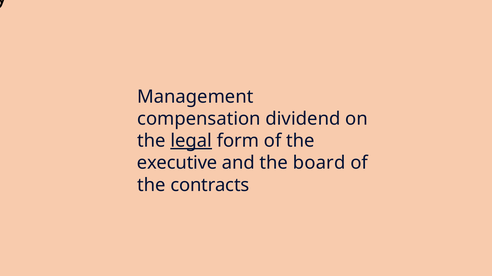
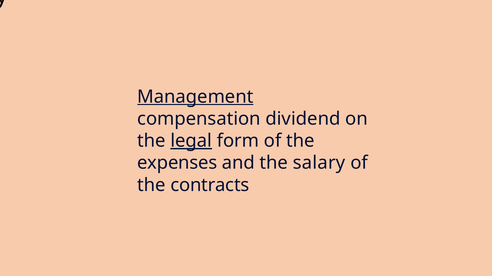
Management underline: none -> present
executive: executive -> expenses
board: board -> salary
